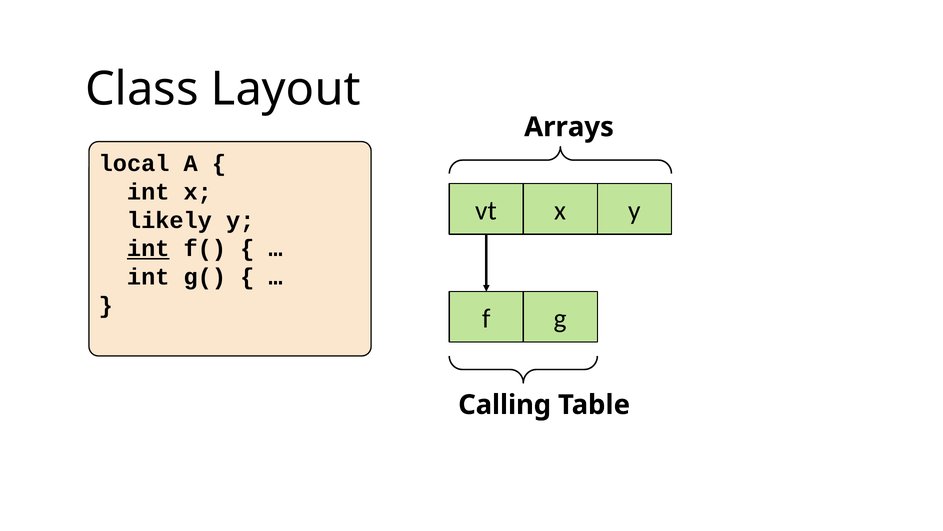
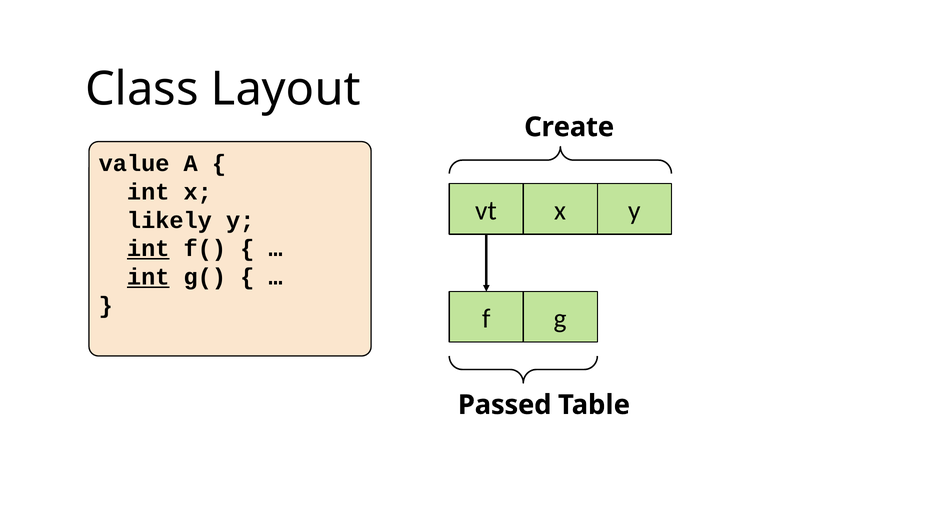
Arrays: Arrays -> Create
local: local -> value
int at (148, 277) underline: none -> present
Calling: Calling -> Passed
